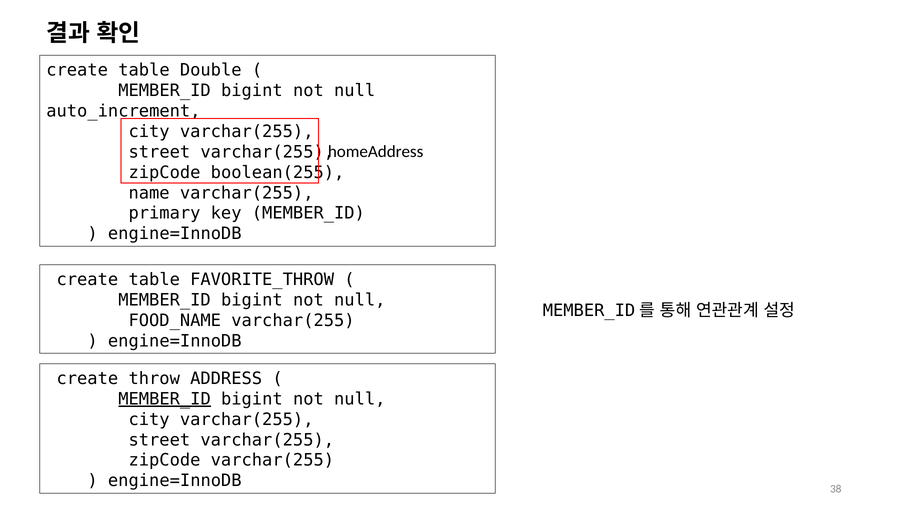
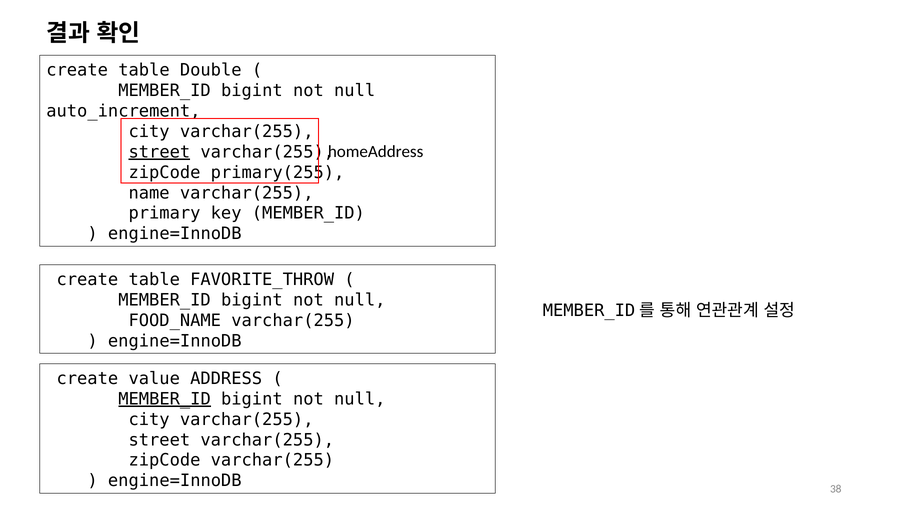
street at (159, 152) underline: none -> present
boolean(255: boolean(255 -> primary(255
throw: throw -> value
